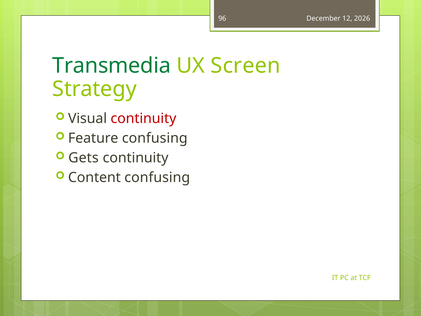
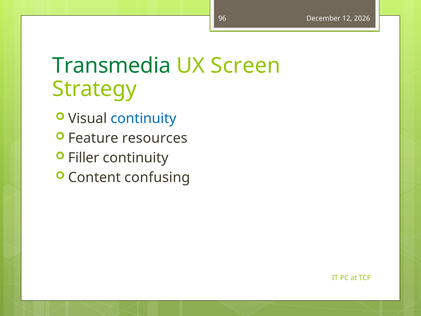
continuity at (143, 119) colour: red -> blue
Feature confusing: confusing -> resources
Gets: Gets -> Filler
